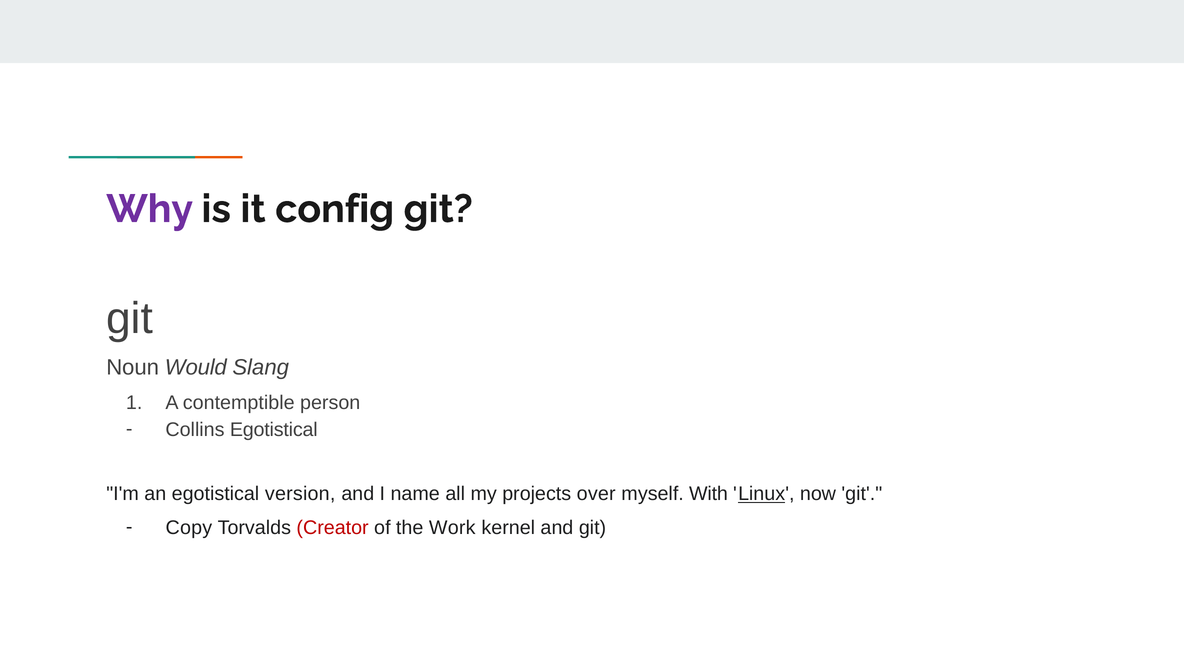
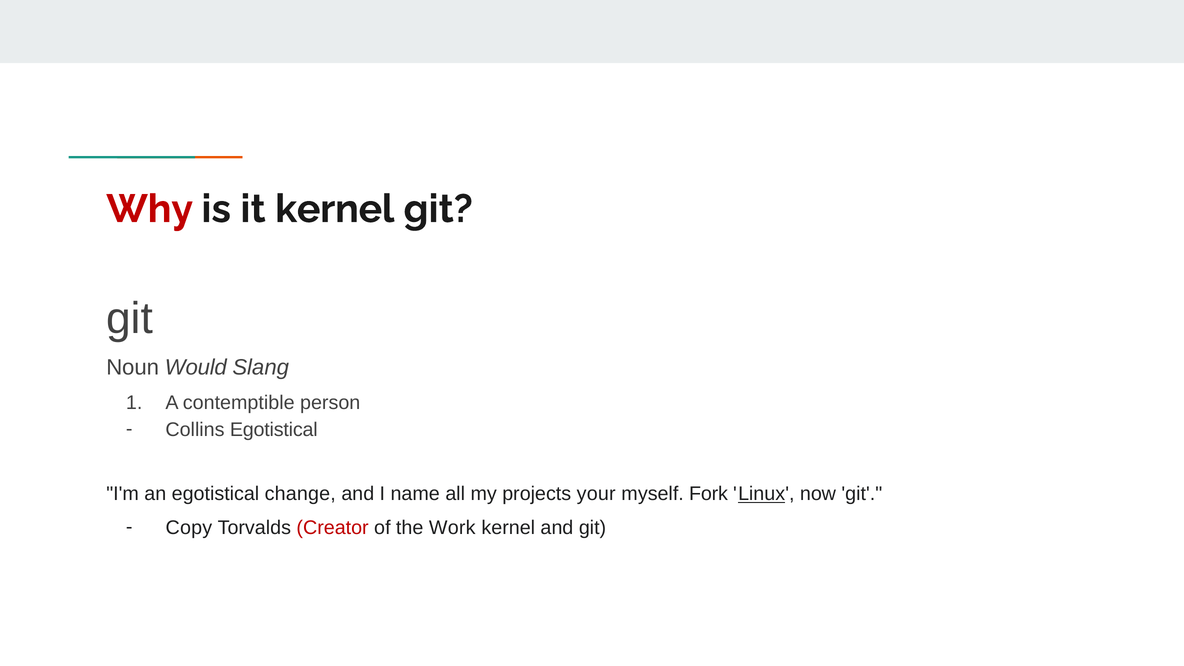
Why colour: purple -> red
it config: config -> kernel
version: version -> change
over: over -> your
With: With -> Fork
